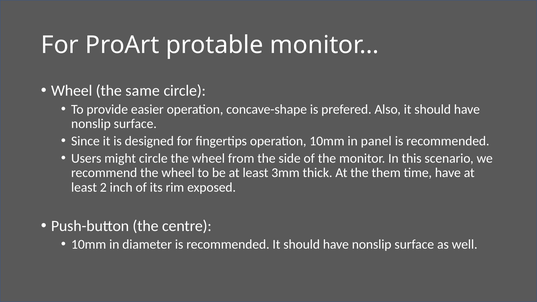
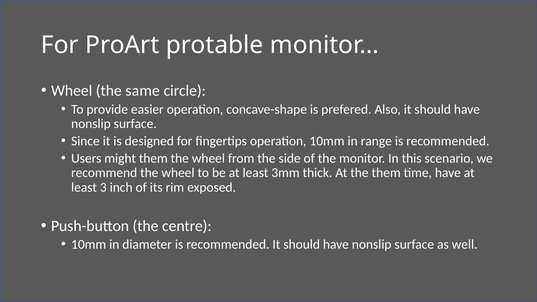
panel: panel -> range
might circle: circle -> them
2: 2 -> 3
